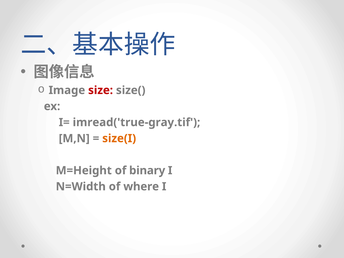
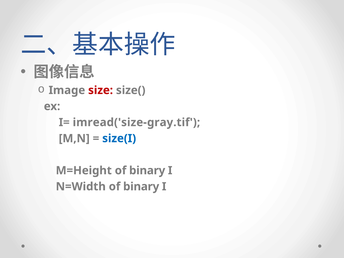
imread('true-gray.tif: imread('true-gray.tif -> imread('size-gray.tif
size(I colour: orange -> blue
N=Width of where: where -> binary
